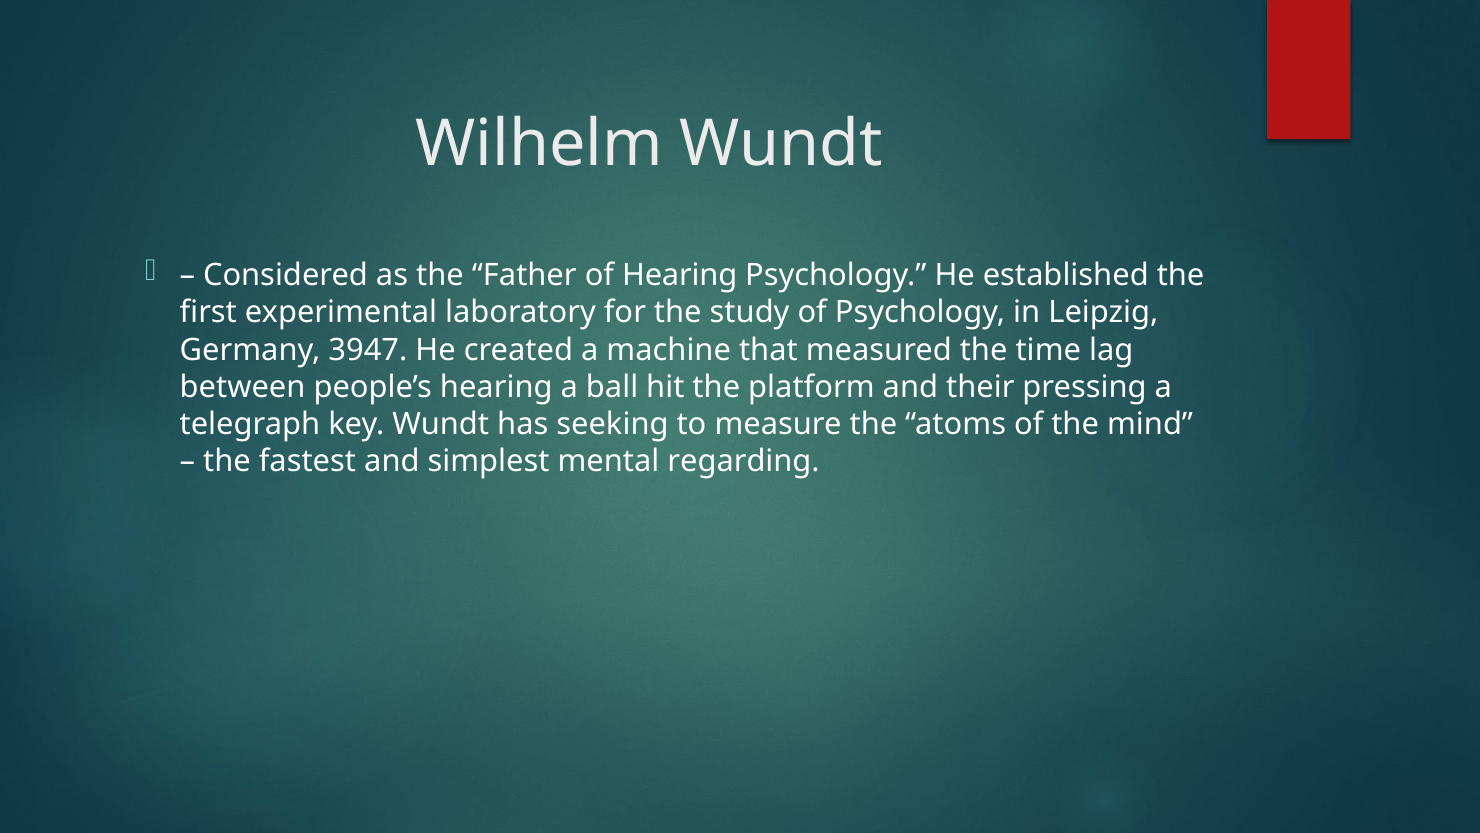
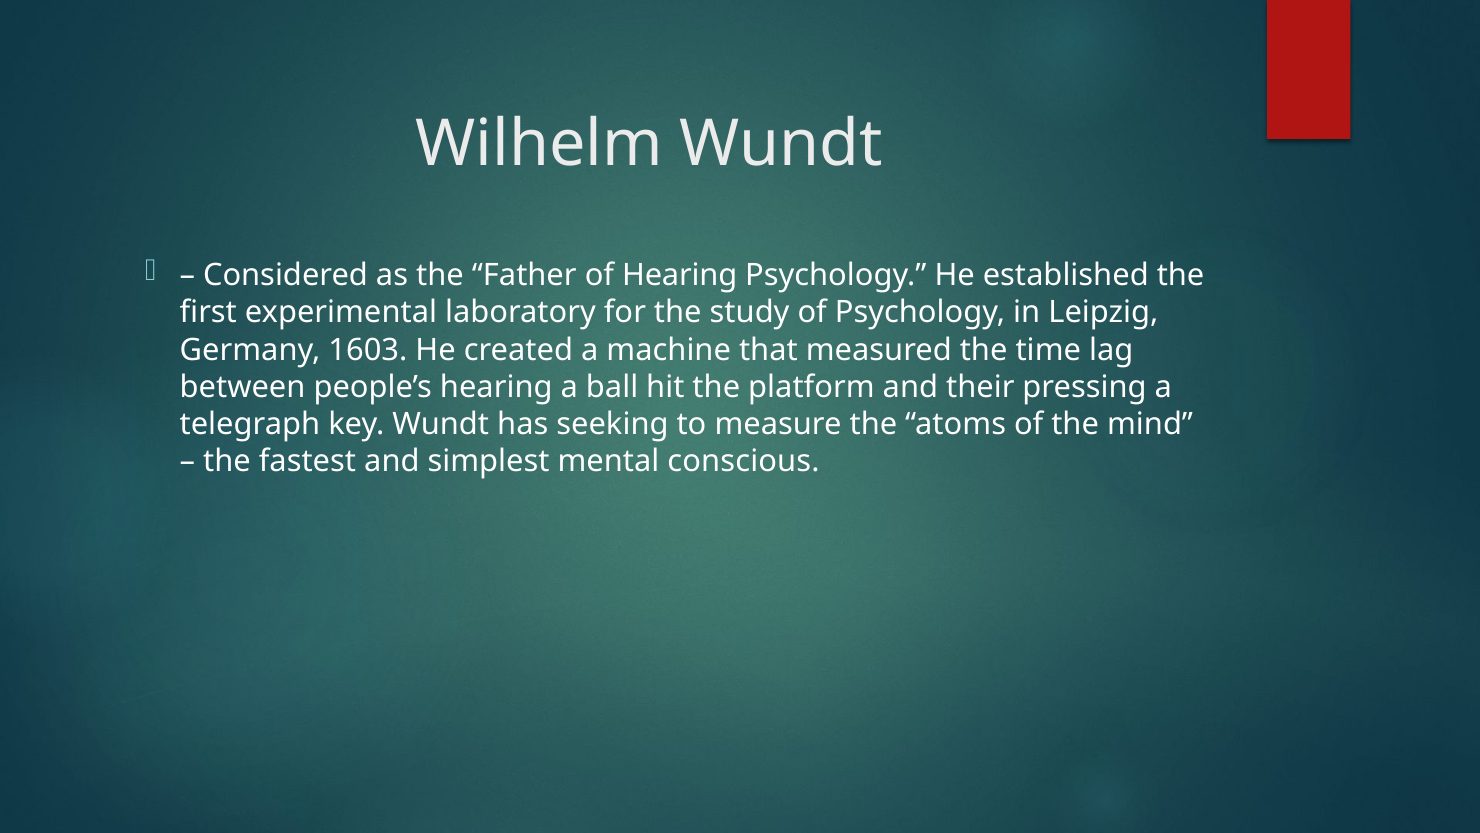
3947: 3947 -> 1603
regarding: regarding -> conscious
